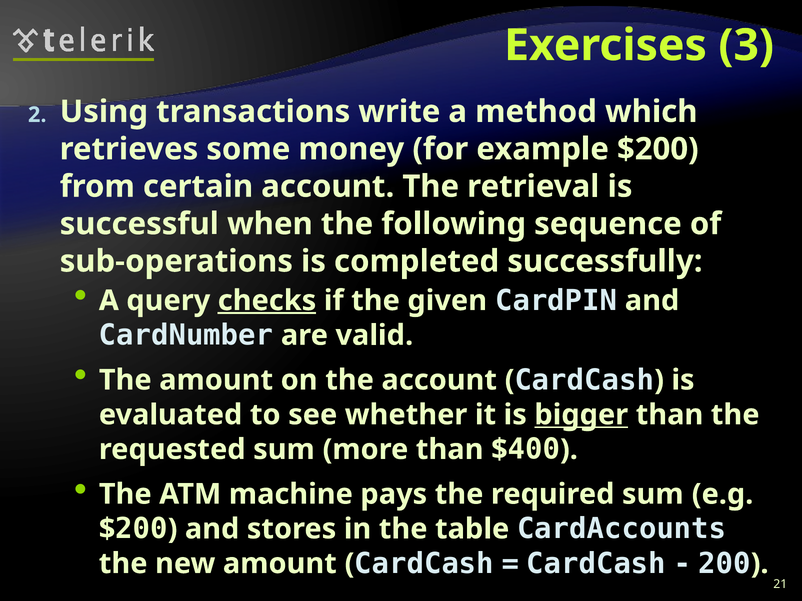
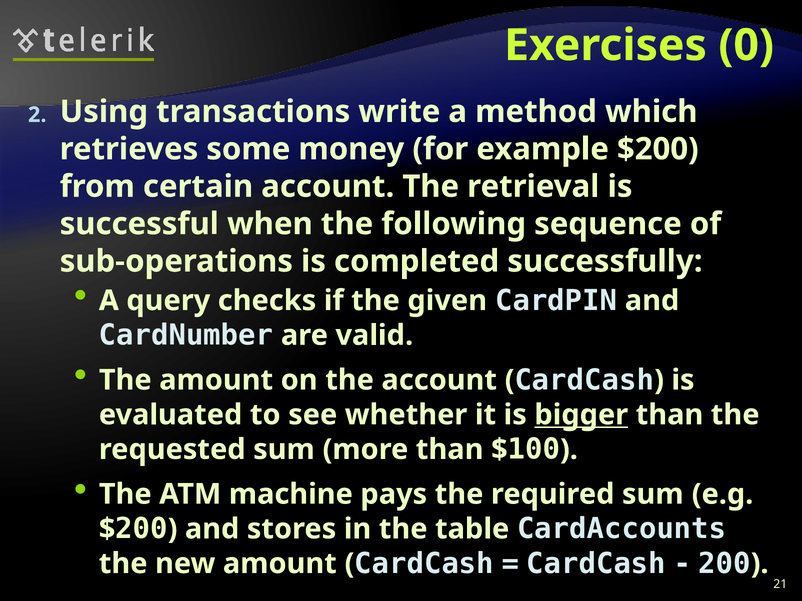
3: 3 -> 0
checks underline: present -> none
400: 400 -> 100
